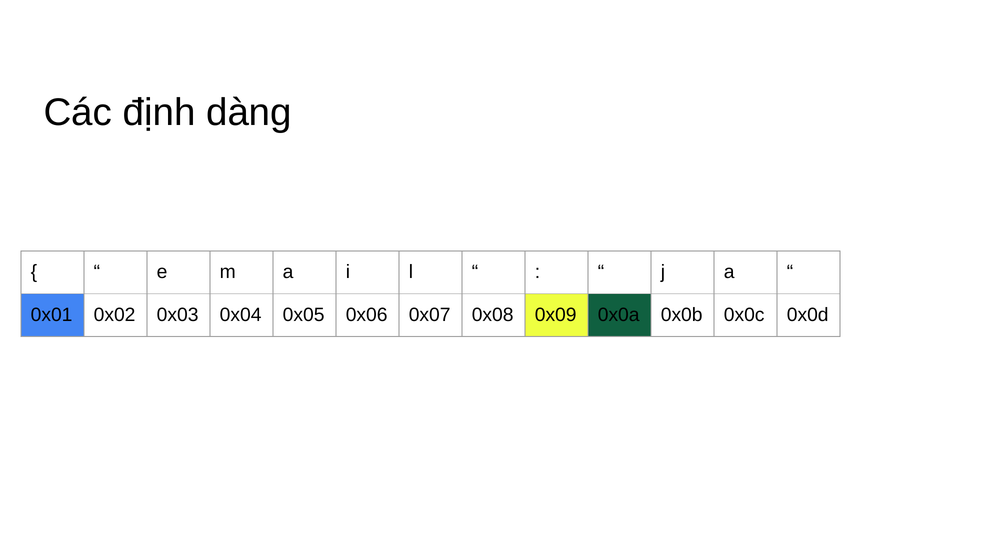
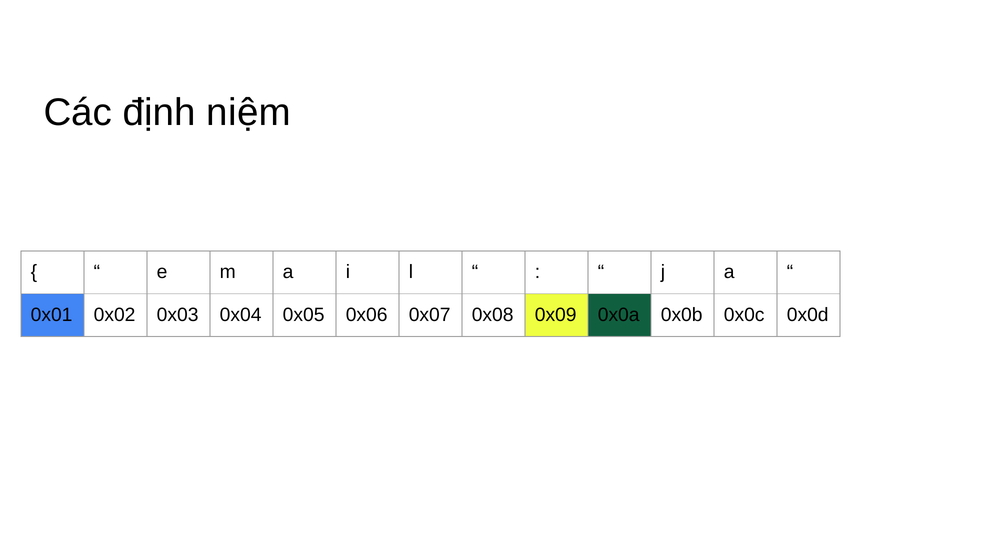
dàng: dàng -> niệm
